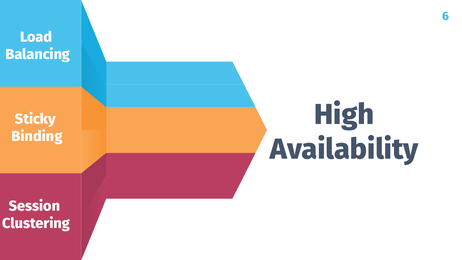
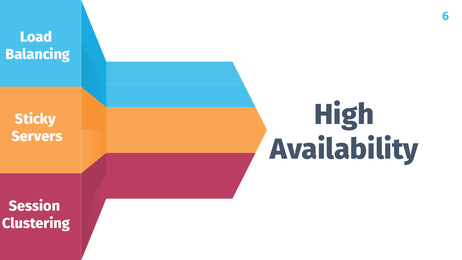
Binding: Binding -> Servers
